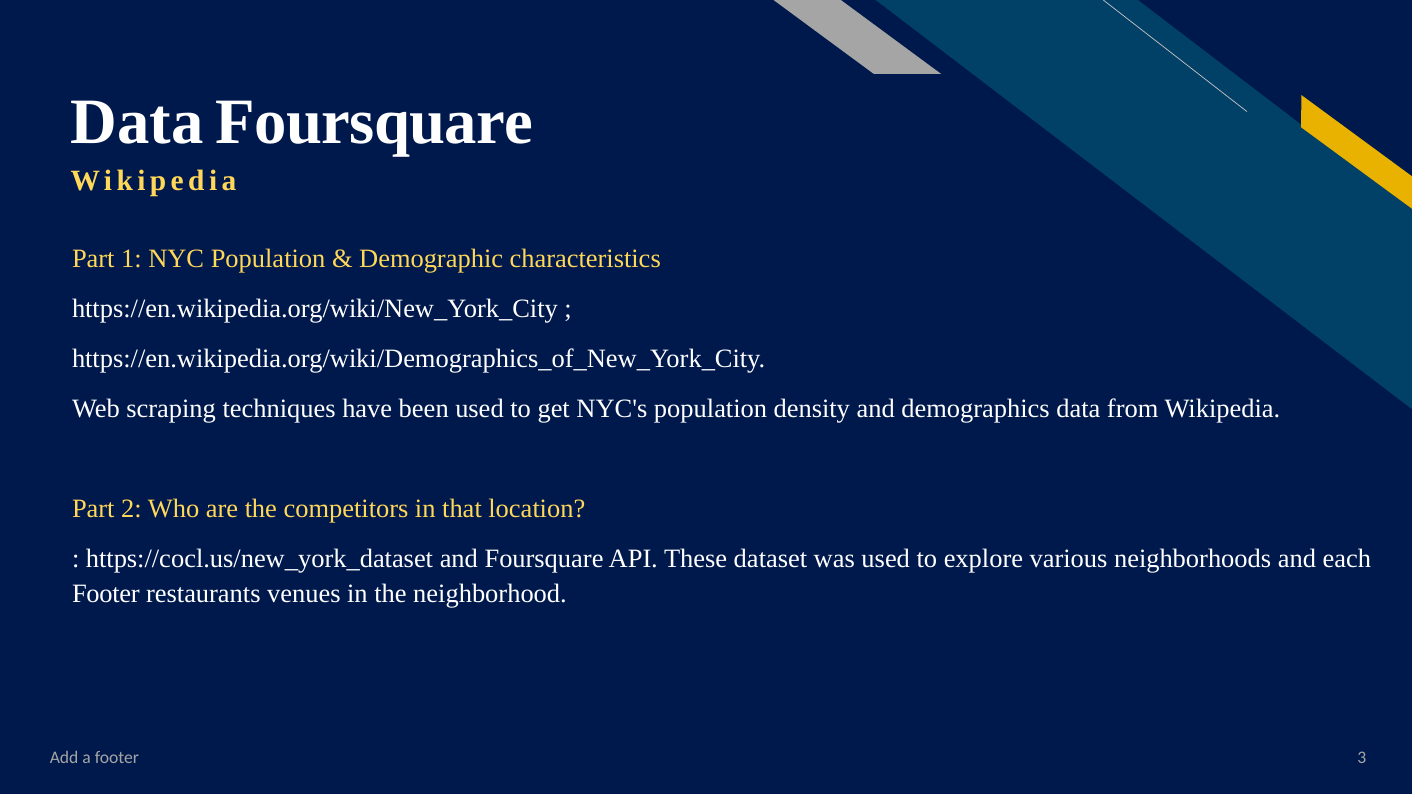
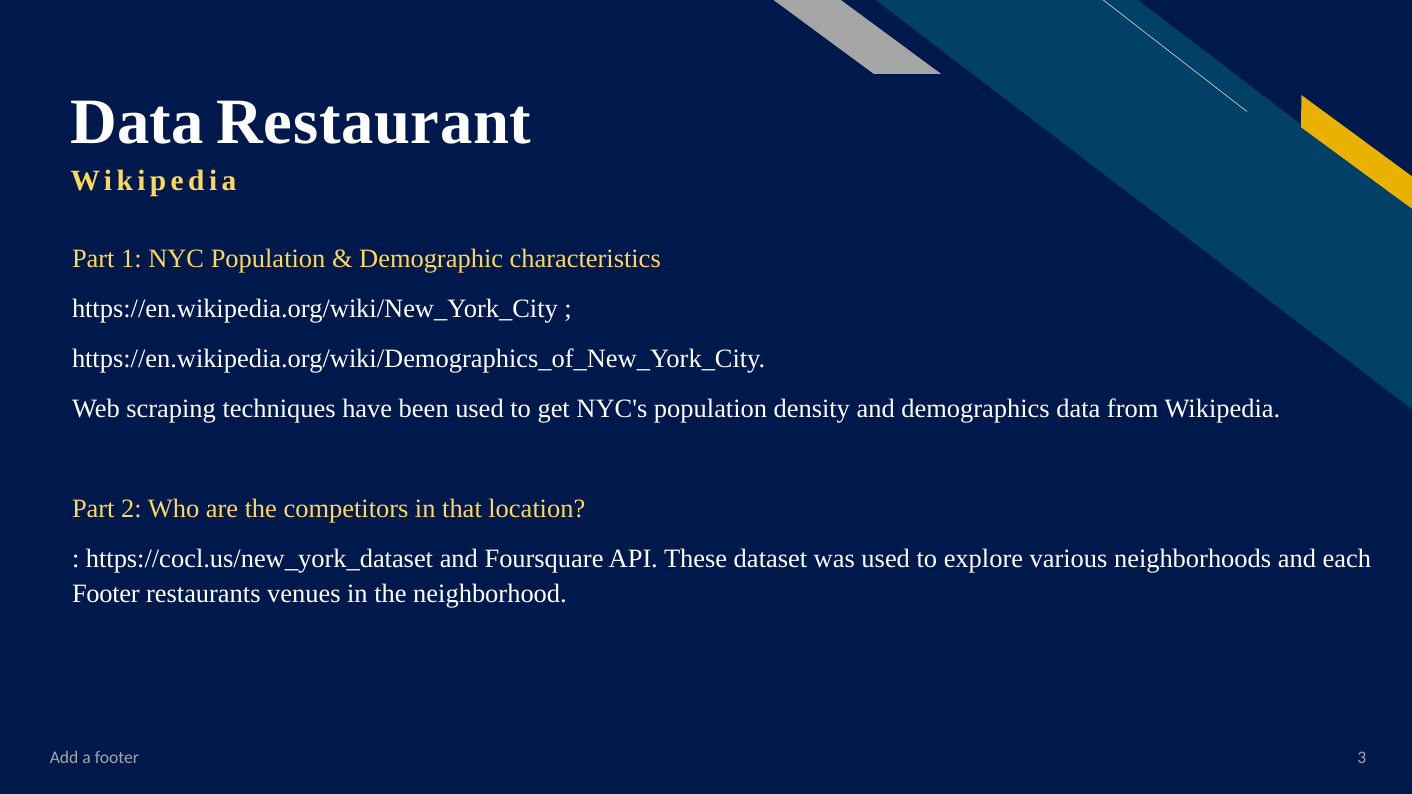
Data Foursquare: Foursquare -> Restaurant
